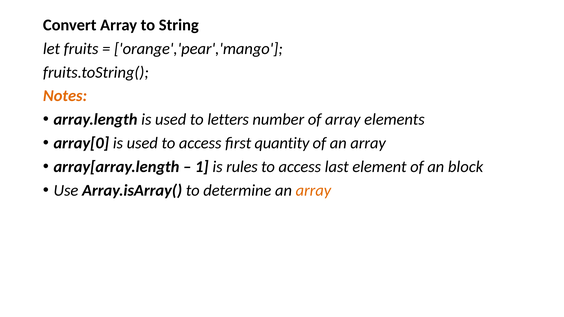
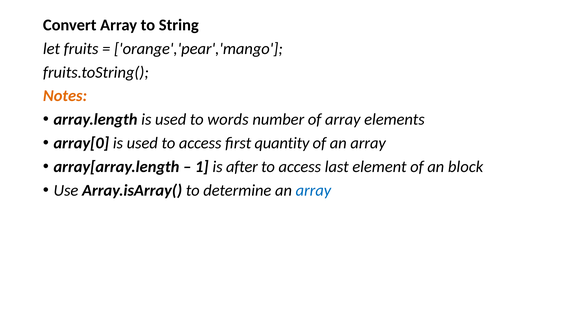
letters: letters -> words
rules: rules -> after
array at (313, 191) colour: orange -> blue
